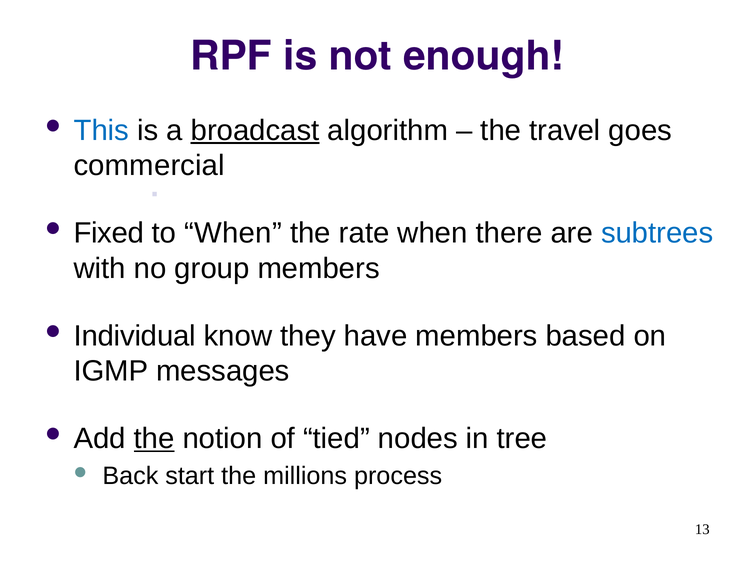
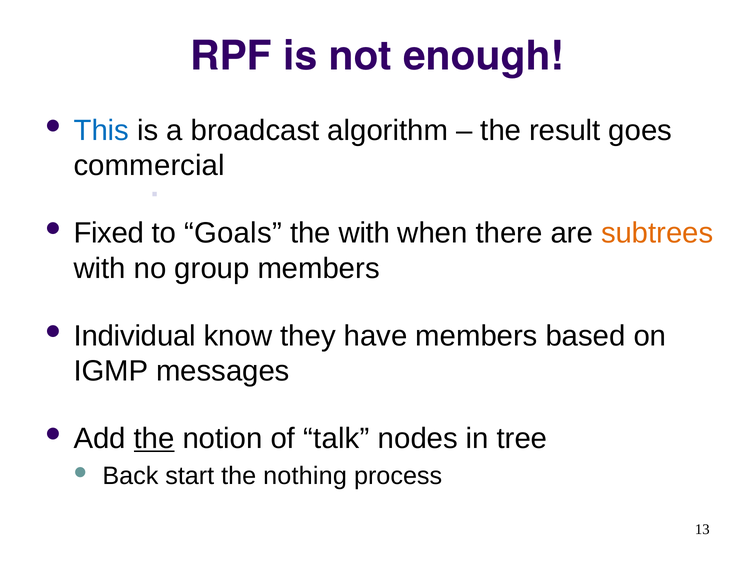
broadcast underline: present -> none
travel: travel -> result
to When: When -> Goals
the rate: rate -> with
subtrees colour: blue -> orange
tied: tied -> talk
millions: millions -> nothing
